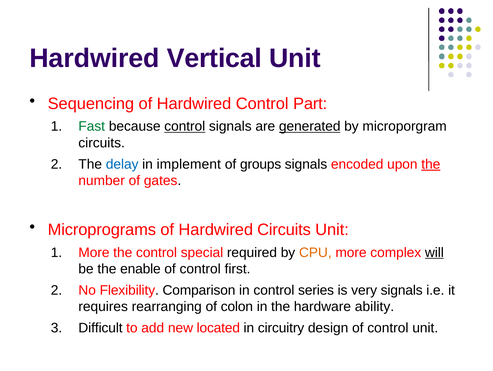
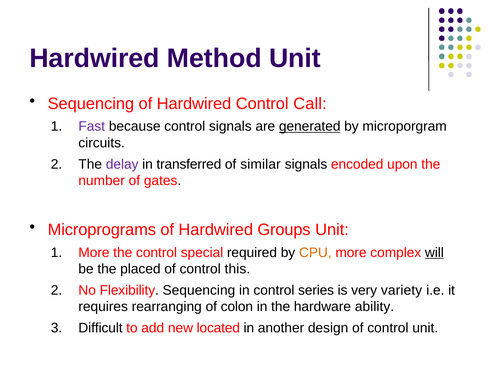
Vertical: Vertical -> Method
Part: Part -> Call
Fast colour: green -> purple
control at (185, 126) underline: present -> none
delay colour: blue -> purple
implement: implement -> transferred
groups: groups -> similar
the at (431, 164) underline: present -> none
Hardwired Circuits: Circuits -> Groups
enable: enable -> placed
first: first -> this
Flexibility Comparison: Comparison -> Sequencing
very signals: signals -> variety
circuitry: circuitry -> another
